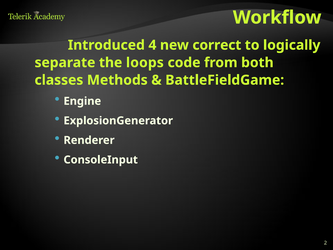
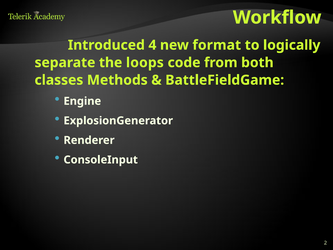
correct: correct -> format
